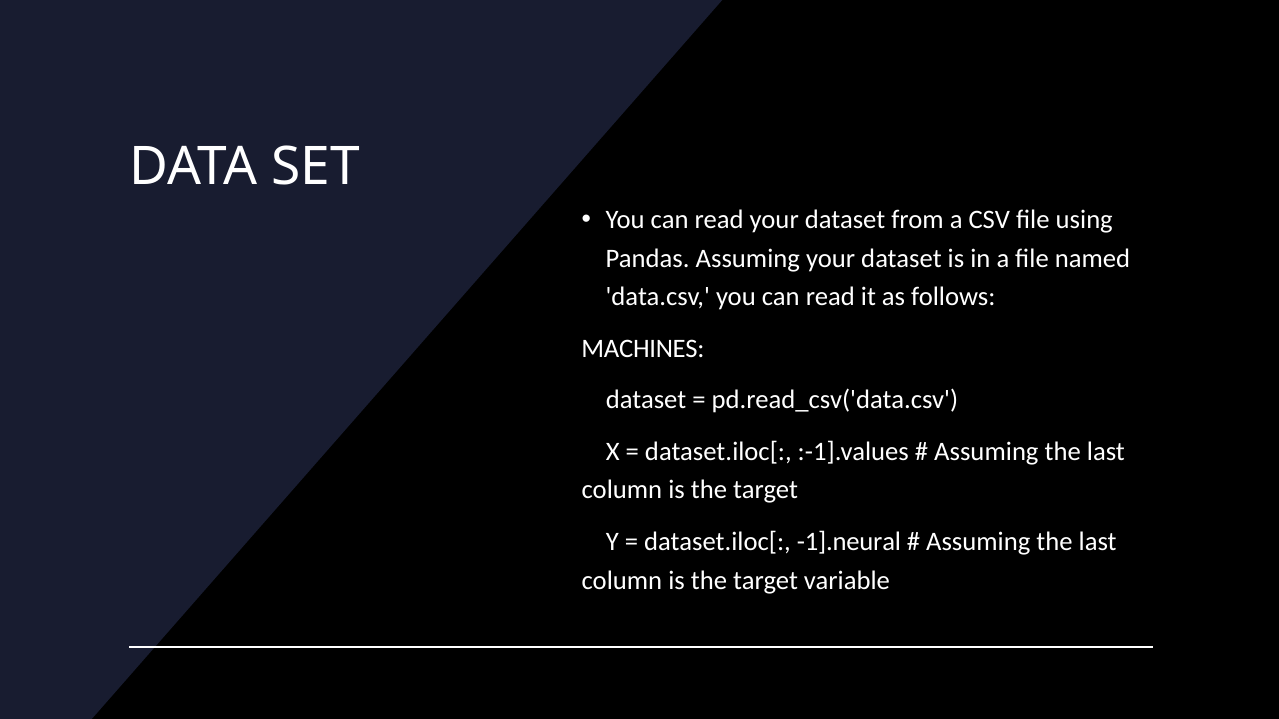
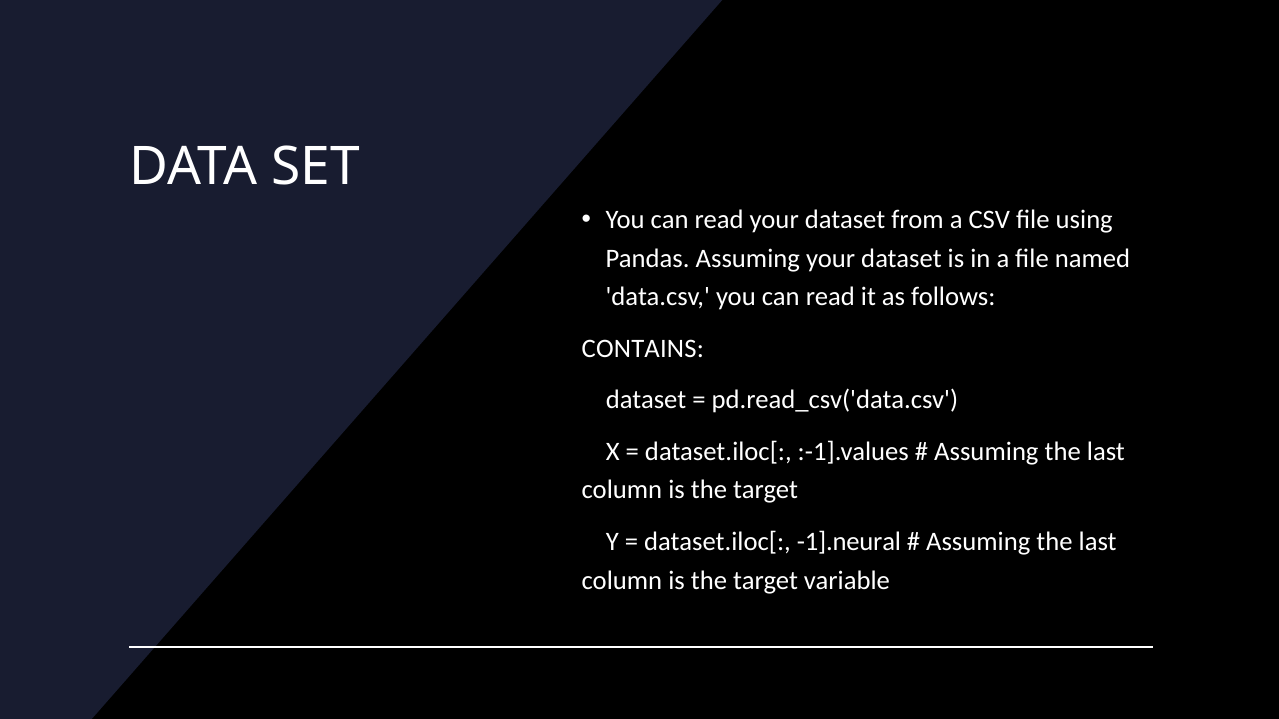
MACHINES: MACHINES -> CONTAINS
